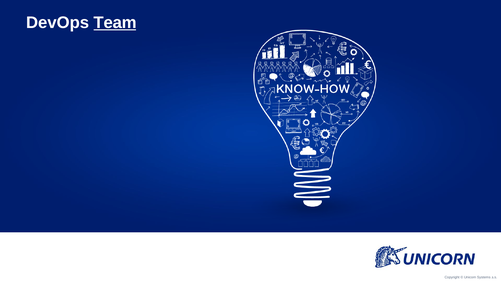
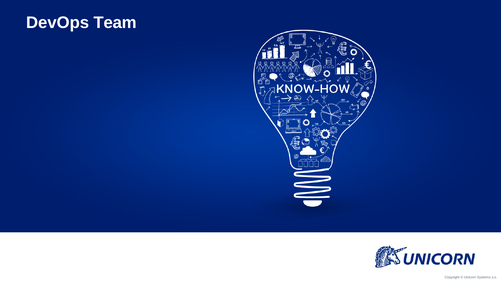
Team underline: present -> none
